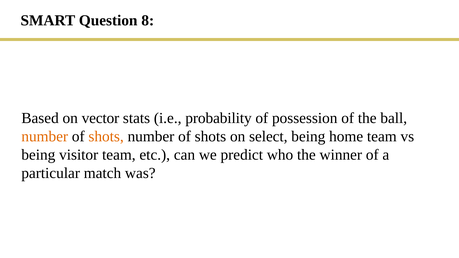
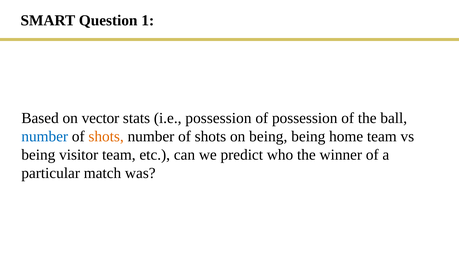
8: 8 -> 1
i.e probability: probability -> possession
number at (45, 136) colour: orange -> blue
on select: select -> being
